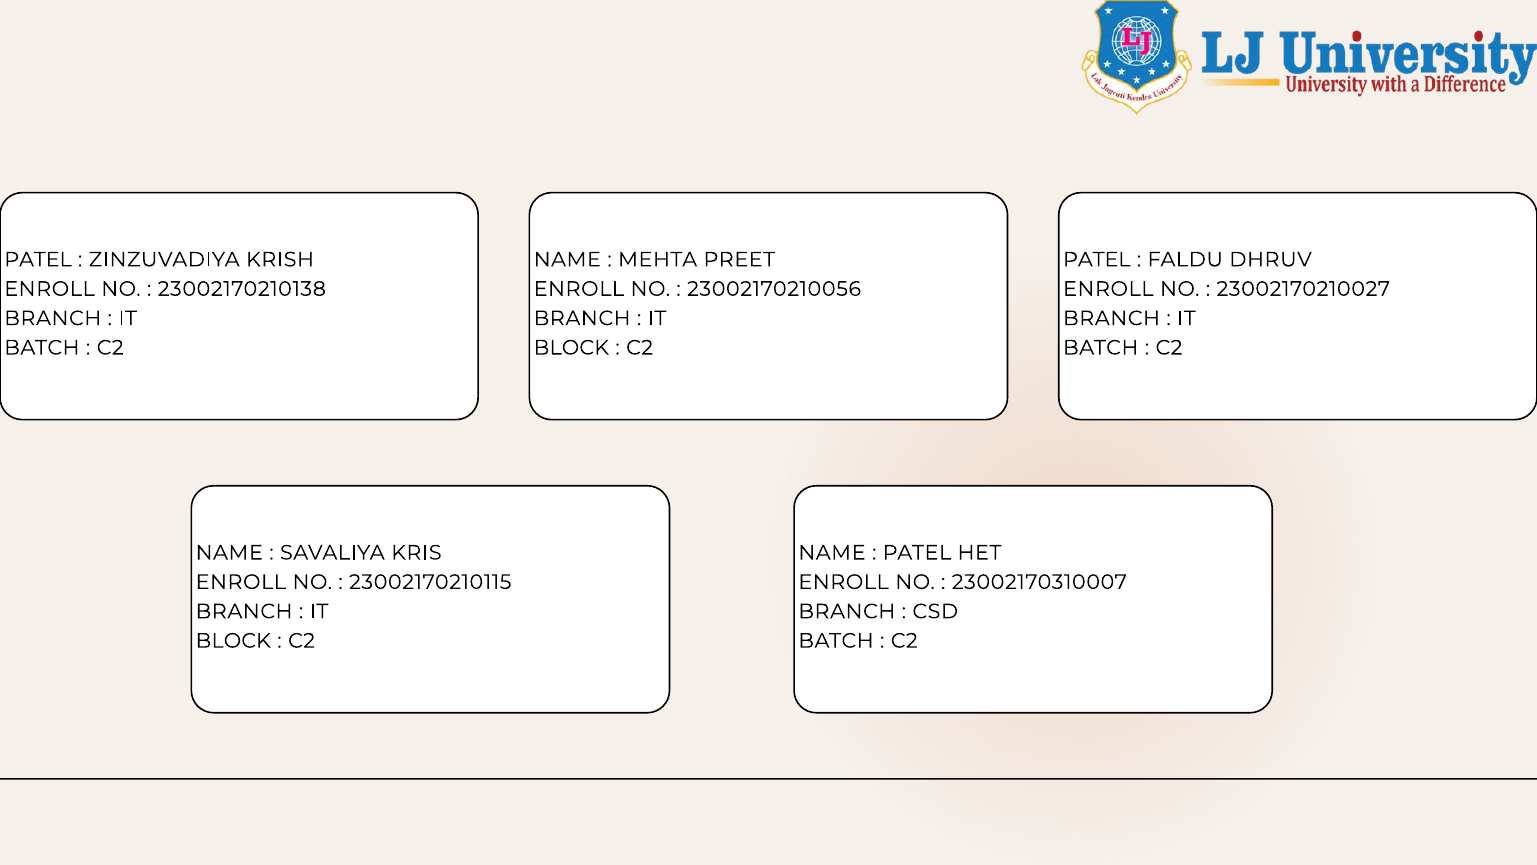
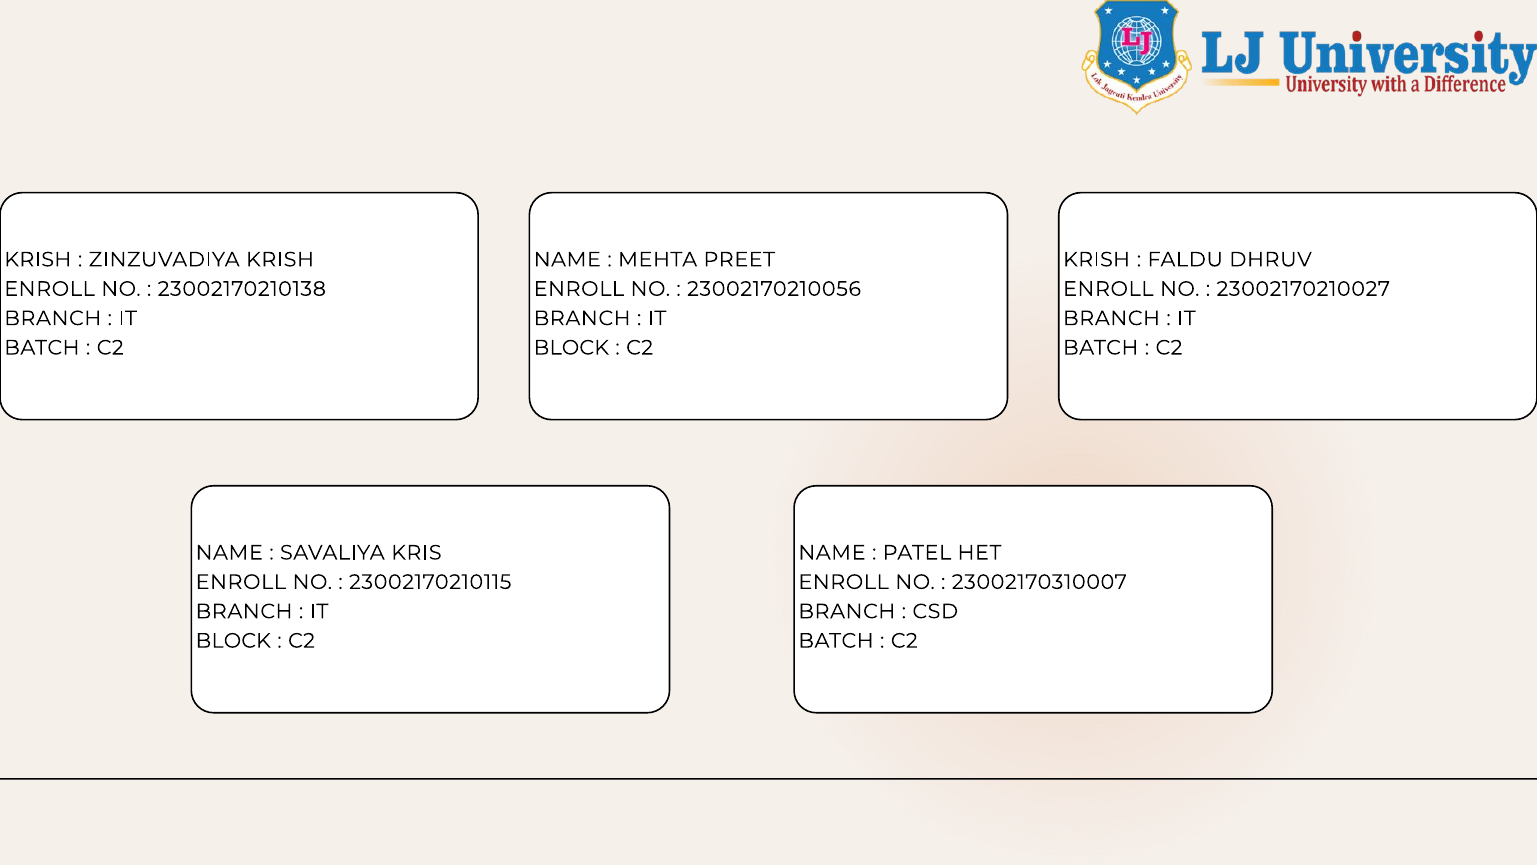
PATEL at (38, 259): PATEL -> KRISH
PATEL at (1097, 259): PATEL -> KRISH
